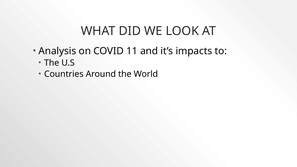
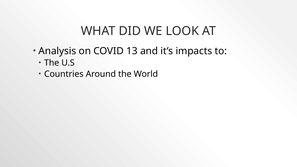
11: 11 -> 13
